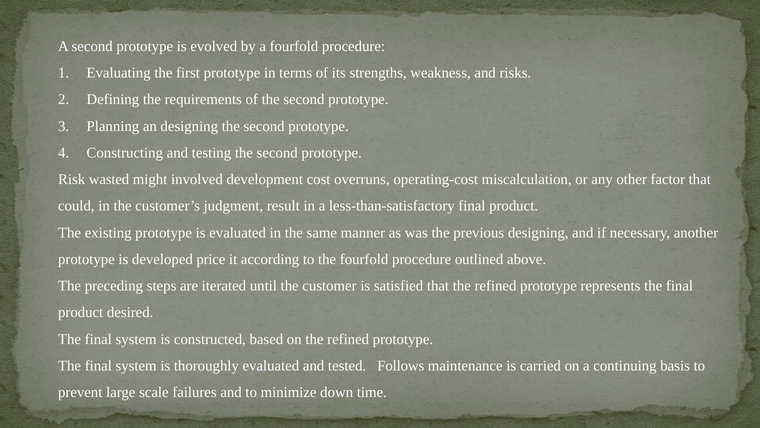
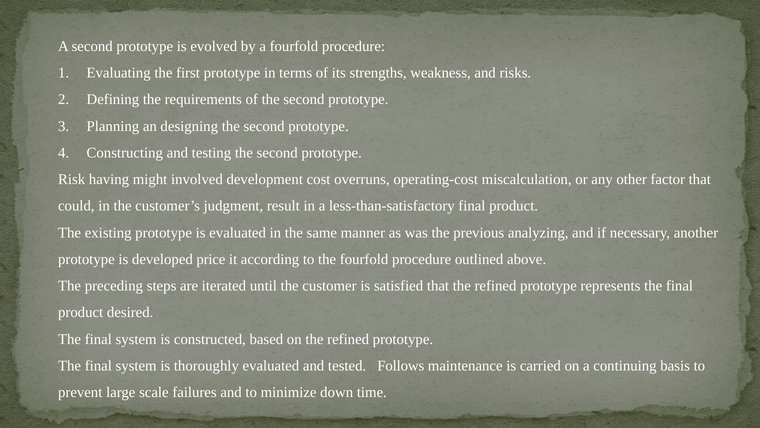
wasted: wasted -> having
previous designing: designing -> analyzing
